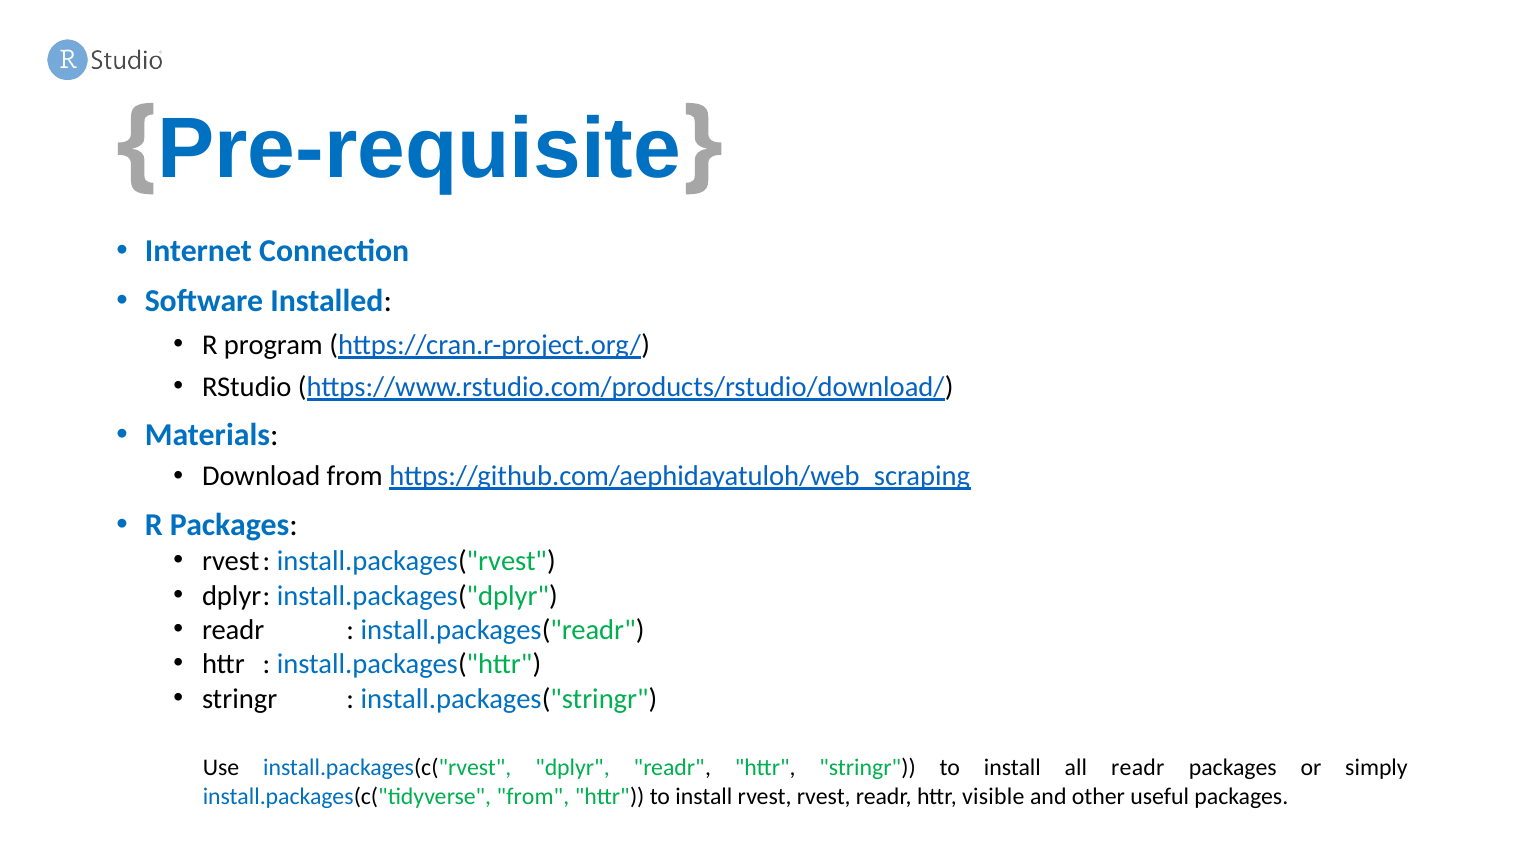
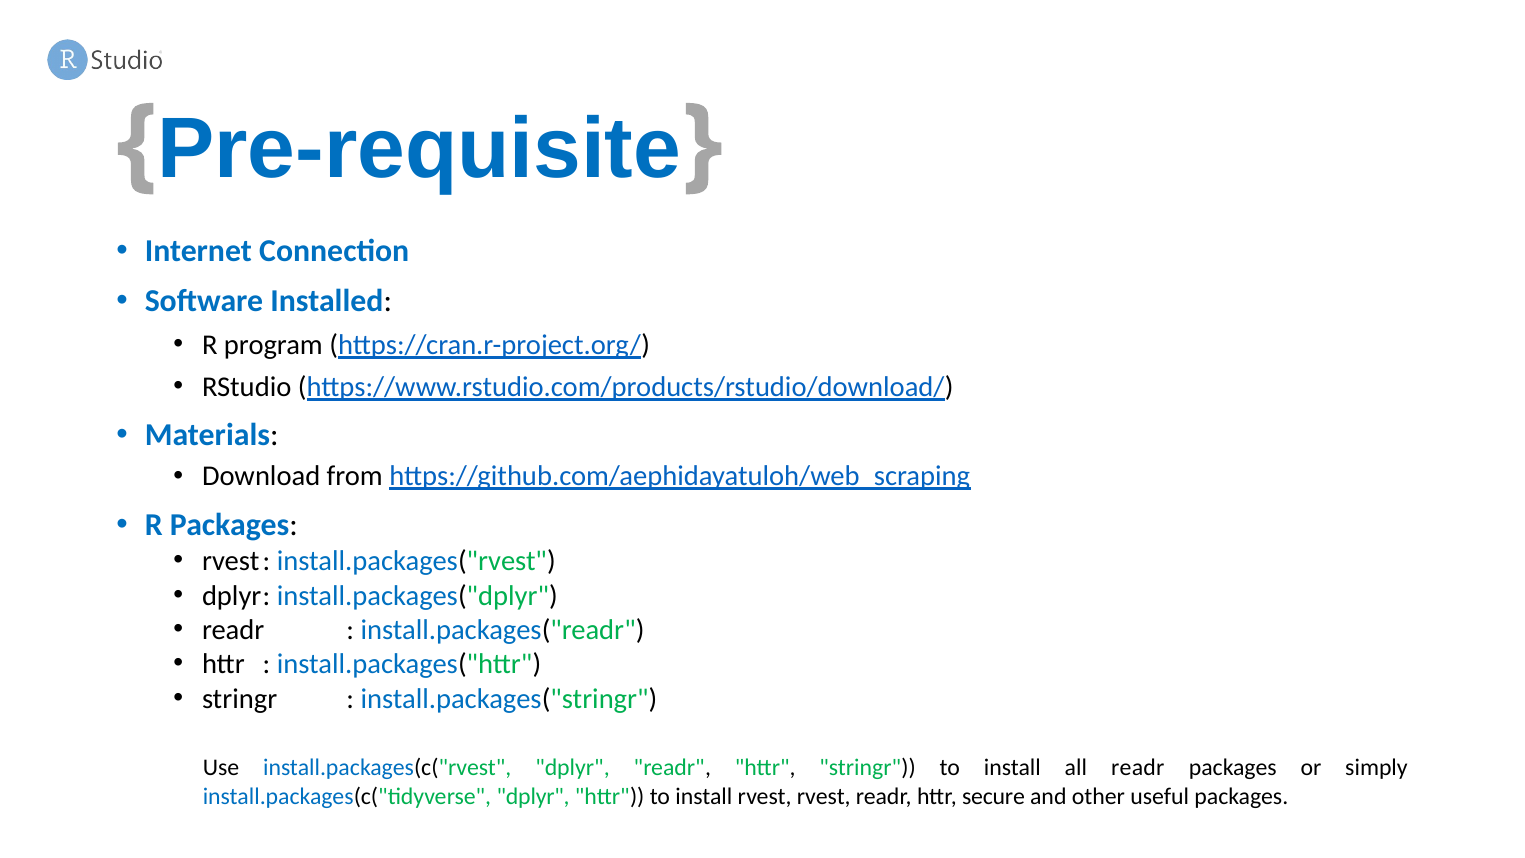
install.packages(c("tidyverse from: from -> dplyr
visible: visible -> secure
